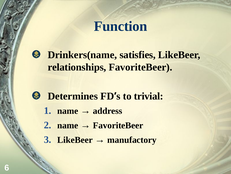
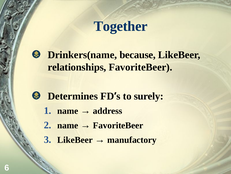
Function: Function -> Together
satisfies: satisfies -> because
trivial: trivial -> surely
